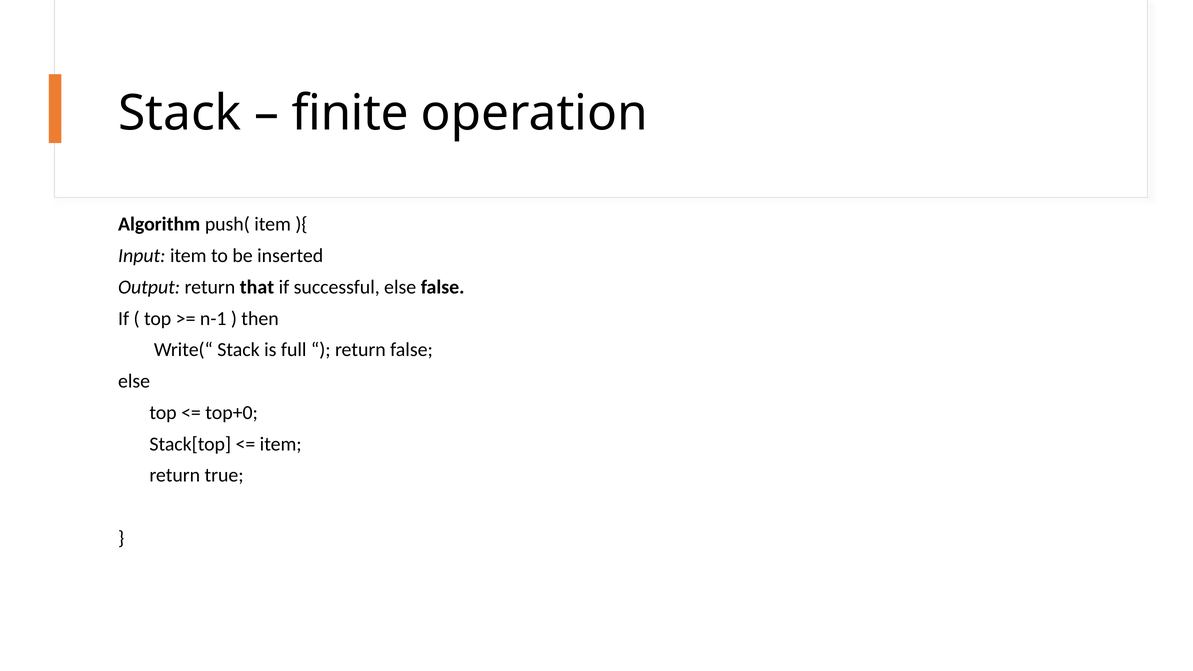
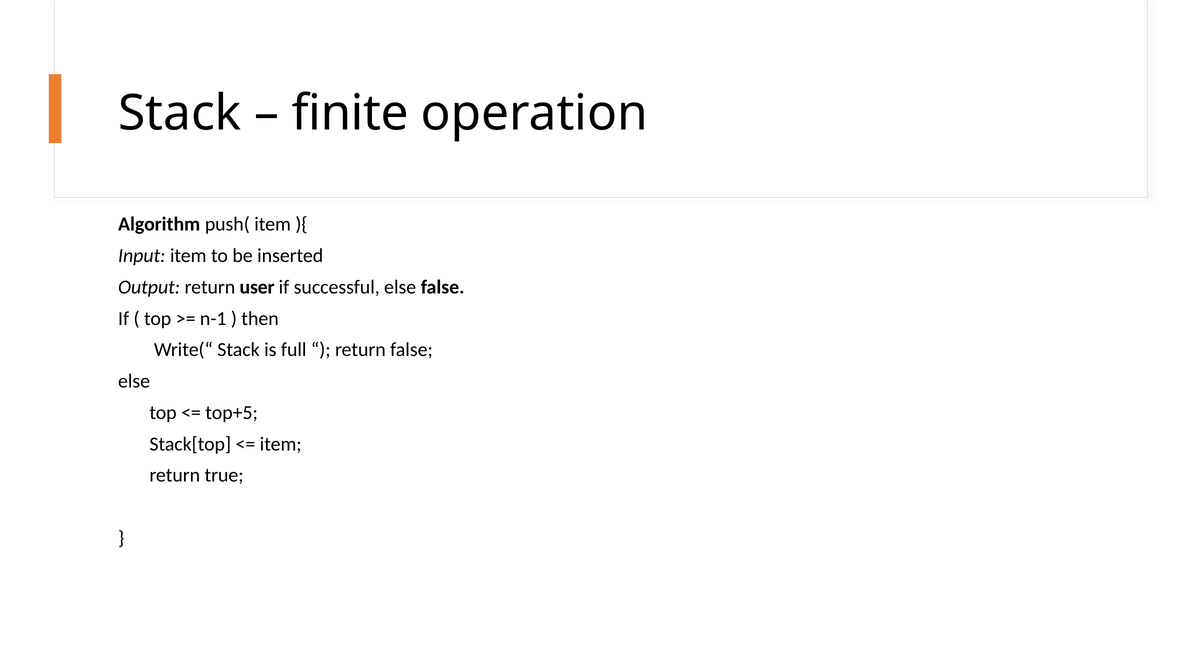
that: that -> user
top+0: top+0 -> top+5
